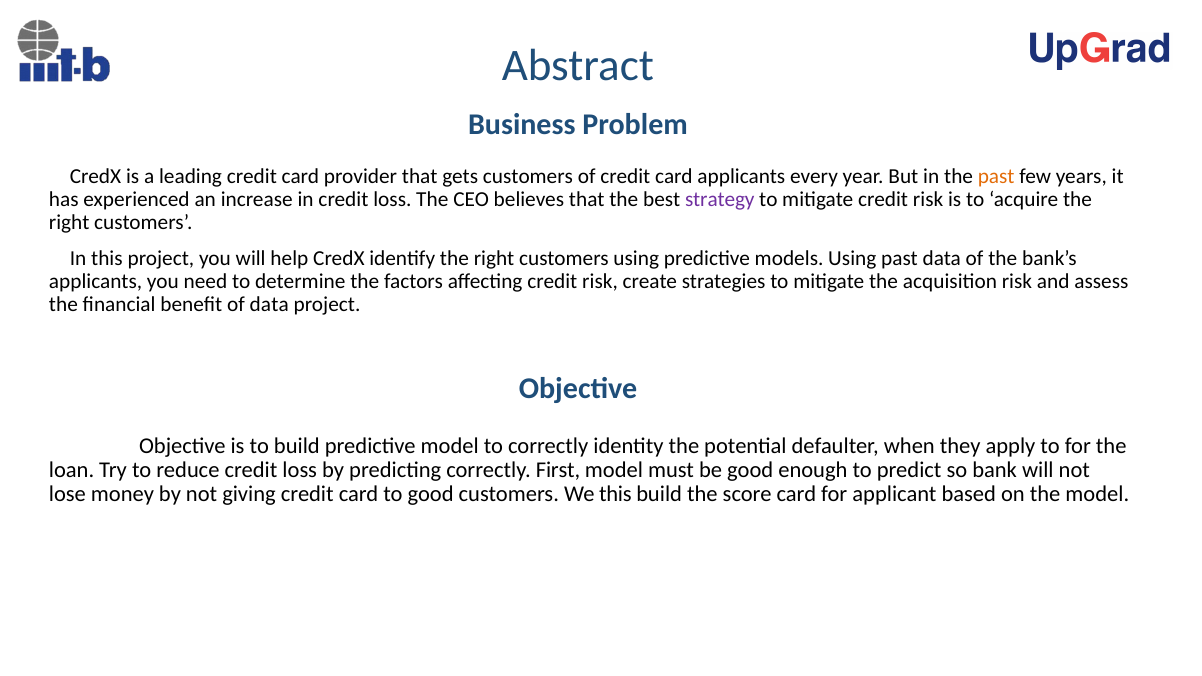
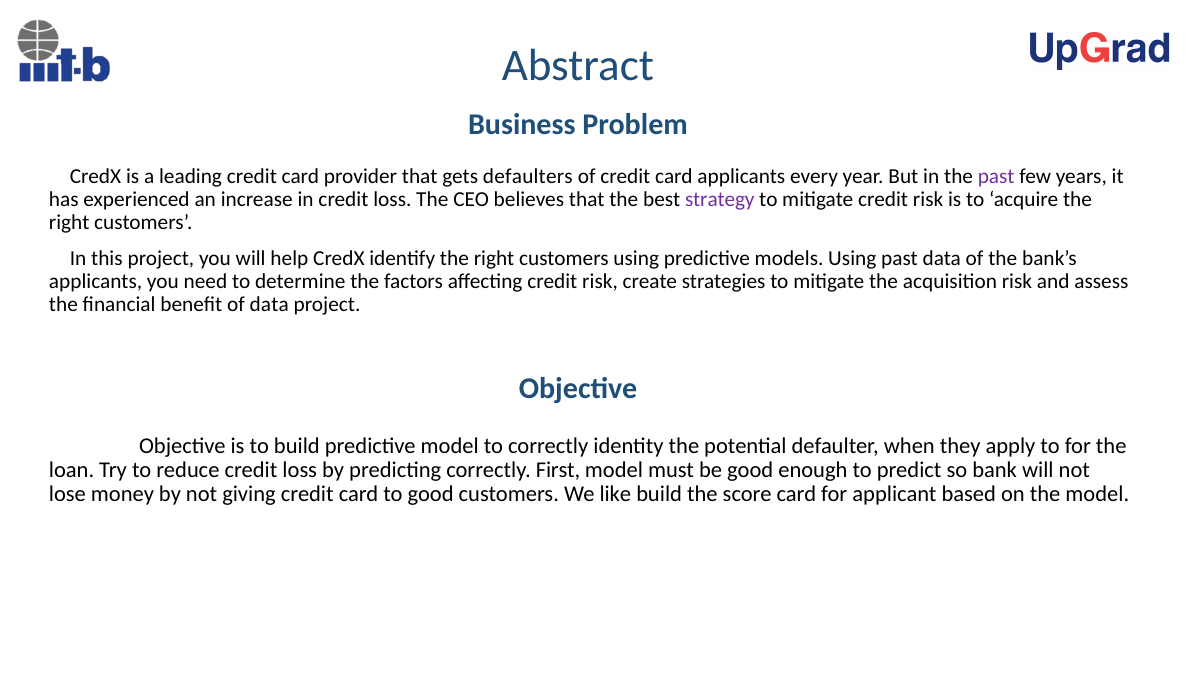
gets customers: customers -> defaulters
past at (996, 177) colour: orange -> purple
We this: this -> like
